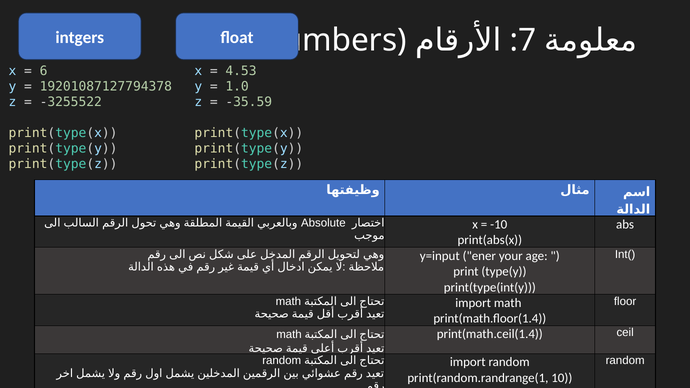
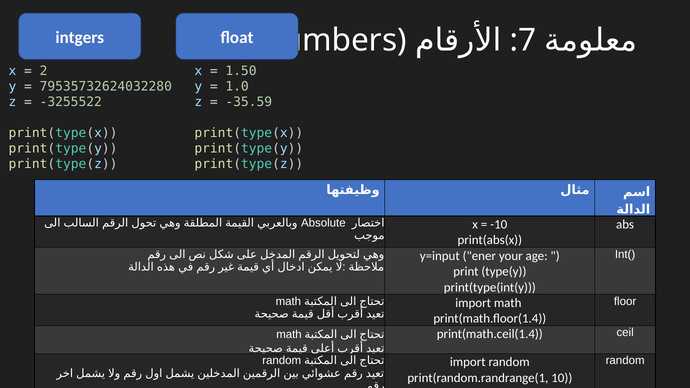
6: 6 -> 2
4.53: 4.53 -> 1.50
19201087127794378: 19201087127794378 -> 79535732624032280
